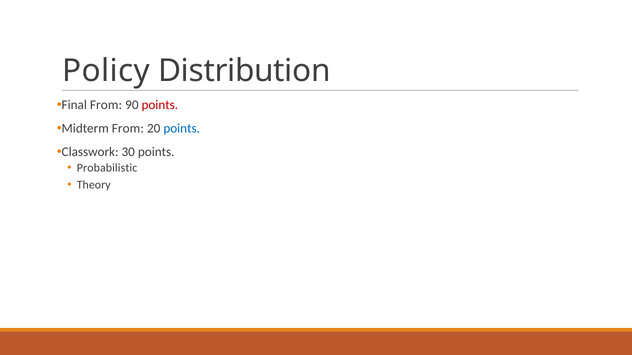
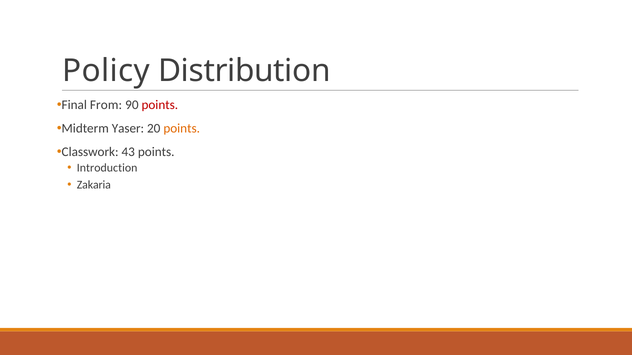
Midterm From: From -> Yaser
points at (182, 129) colour: blue -> orange
30: 30 -> 43
Probabilistic: Probabilistic -> Introduction
Theory: Theory -> Zakaria
